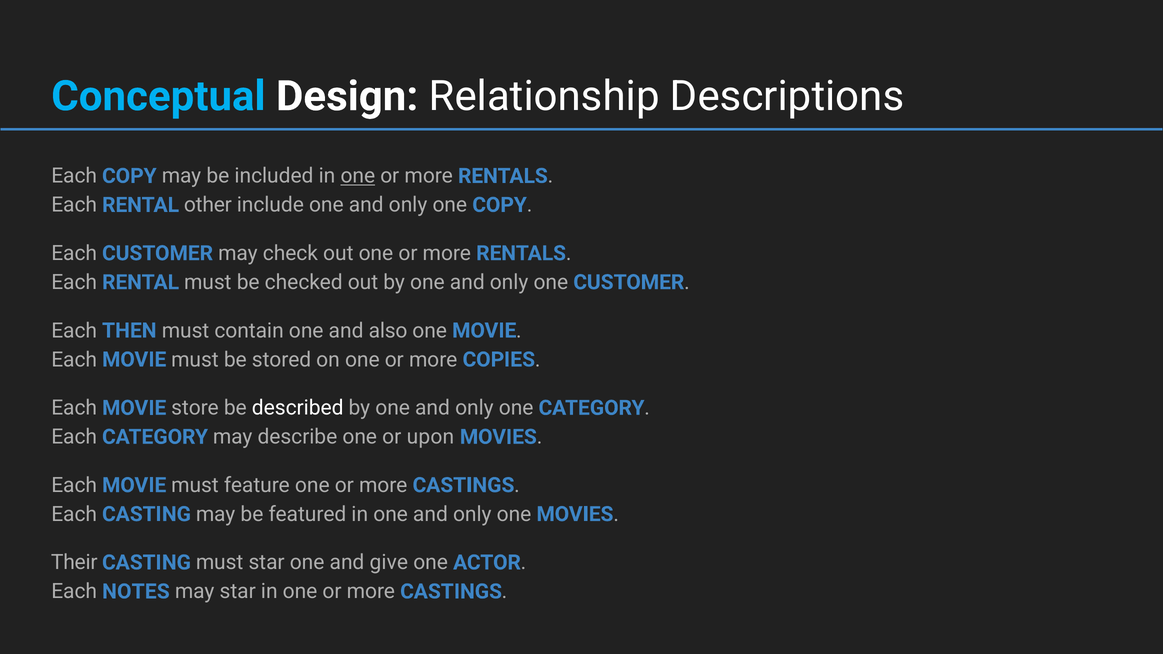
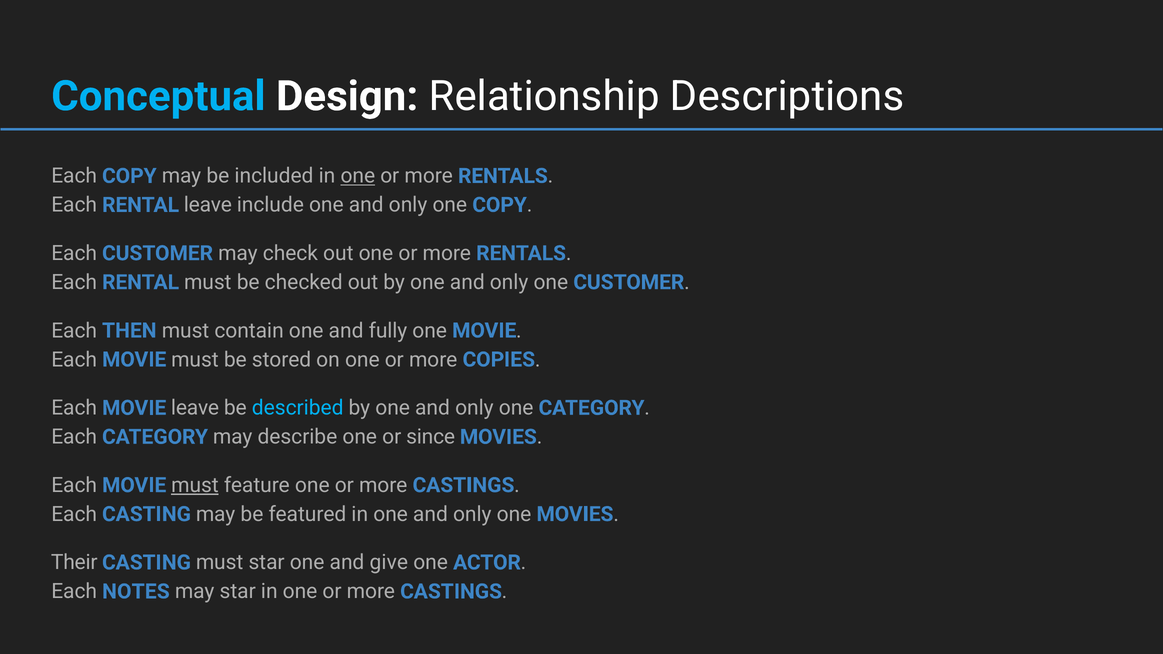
RENTAL other: other -> leave
also: also -> fully
MOVIE store: store -> leave
described colour: white -> light blue
upon: upon -> since
must at (195, 485) underline: none -> present
